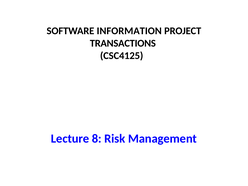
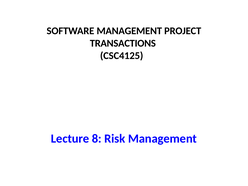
SOFTWARE INFORMATION: INFORMATION -> MANAGEMENT
